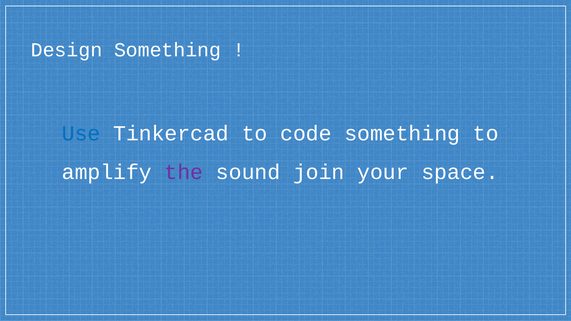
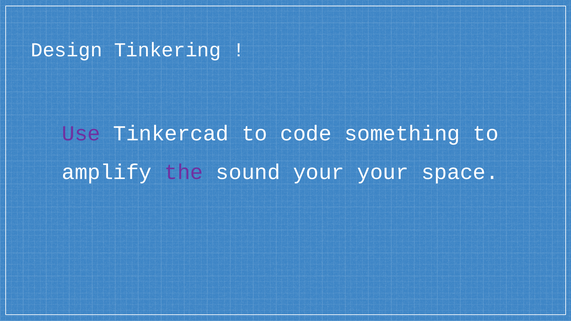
Design Something: Something -> Tinkering
Use colour: blue -> purple
sound join: join -> your
